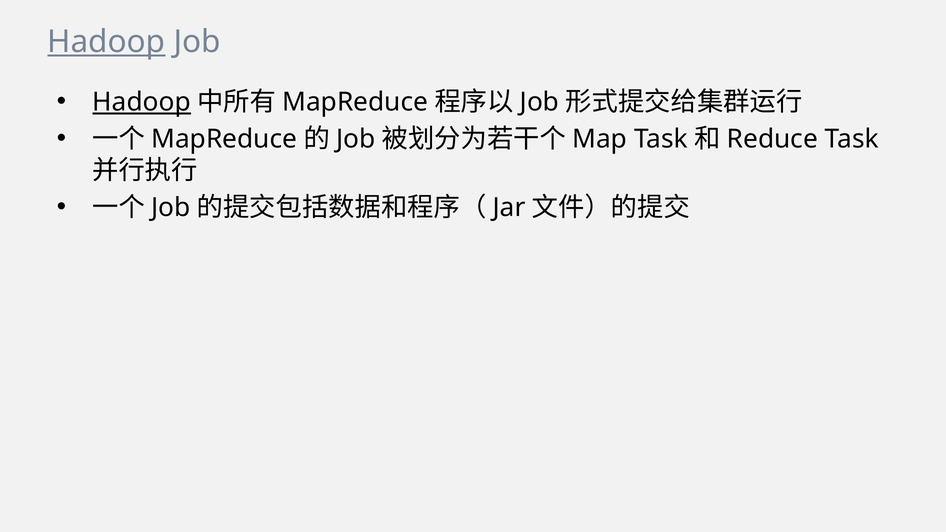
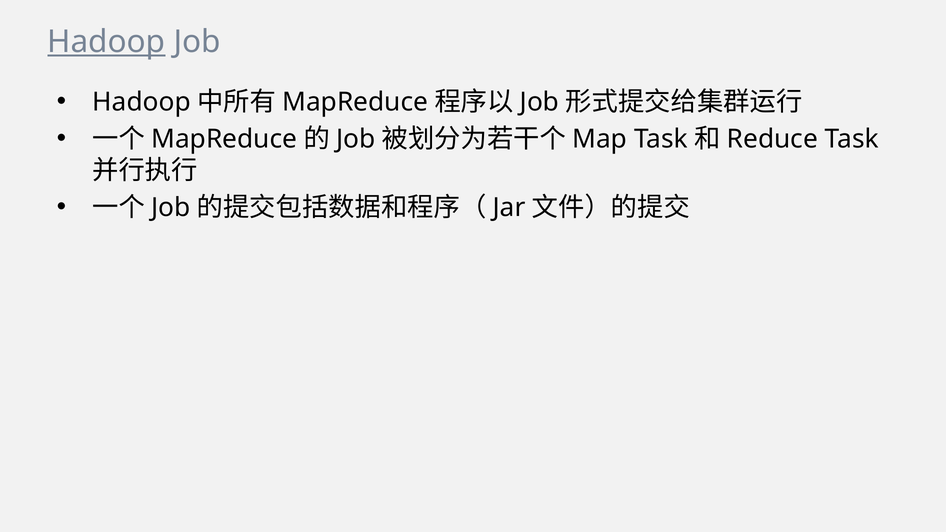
Hadoop at (142, 102) underline: present -> none
